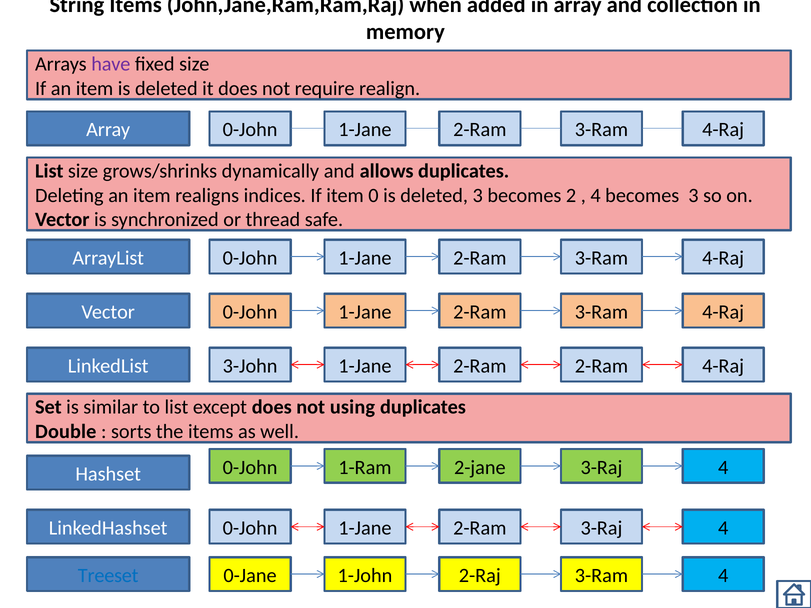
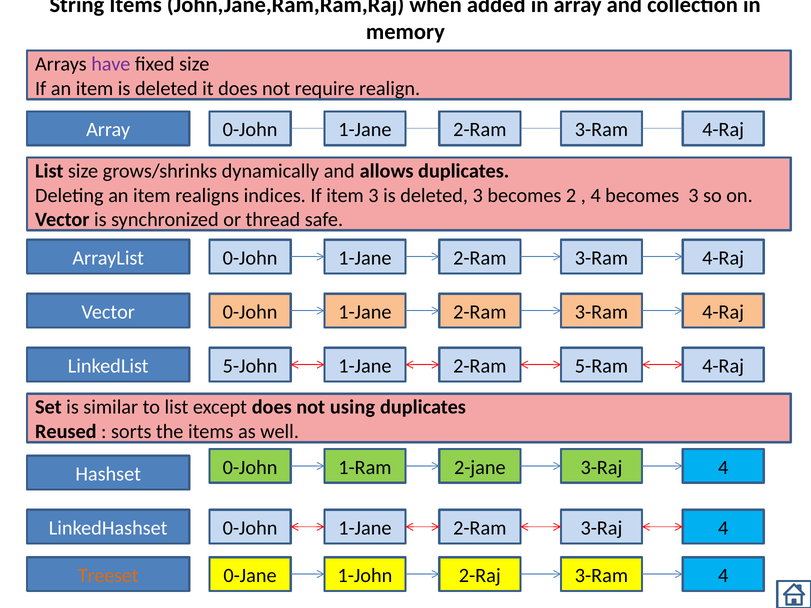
item 0: 0 -> 3
3-John: 3-John -> 5-John
2-Ram 2-Ram: 2-Ram -> 5-Ram
Double: Double -> Reused
Treeset colour: blue -> orange
